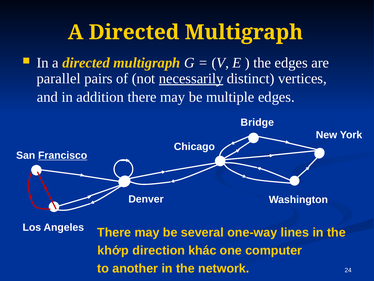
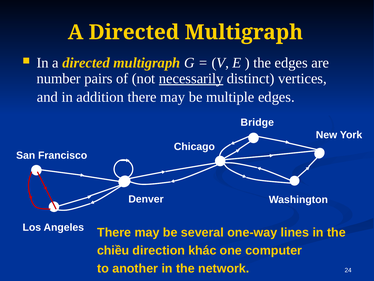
parallel: parallel -> number
Francisco underline: present -> none
khớp: khớp -> chiều
